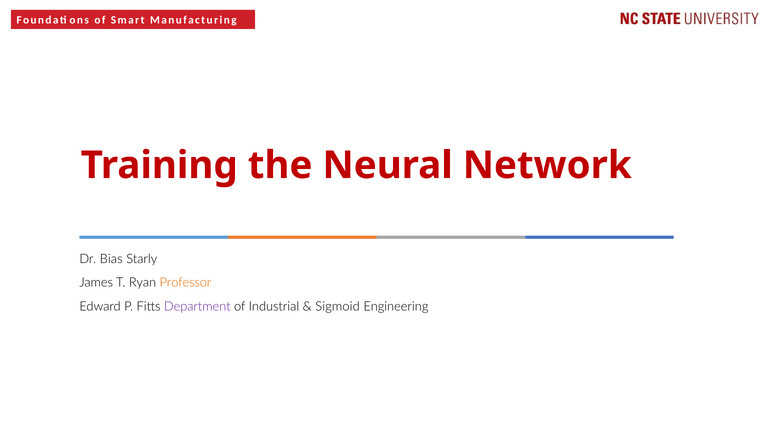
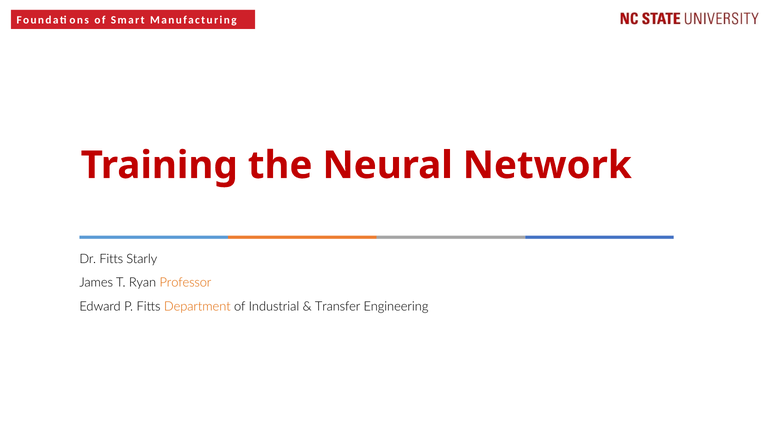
Dr Bias: Bias -> Fitts
Department colour: purple -> orange
Sigmoid: Sigmoid -> Transfer
